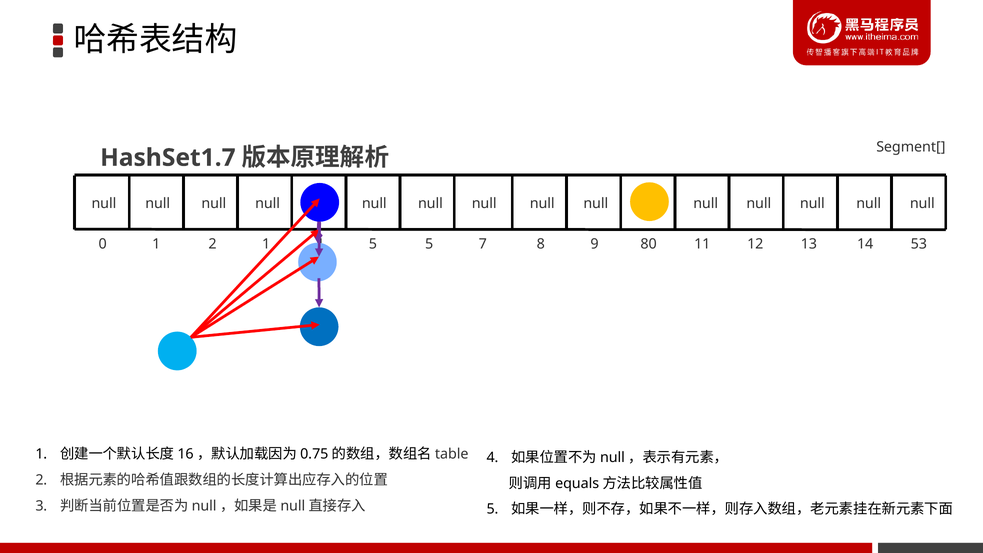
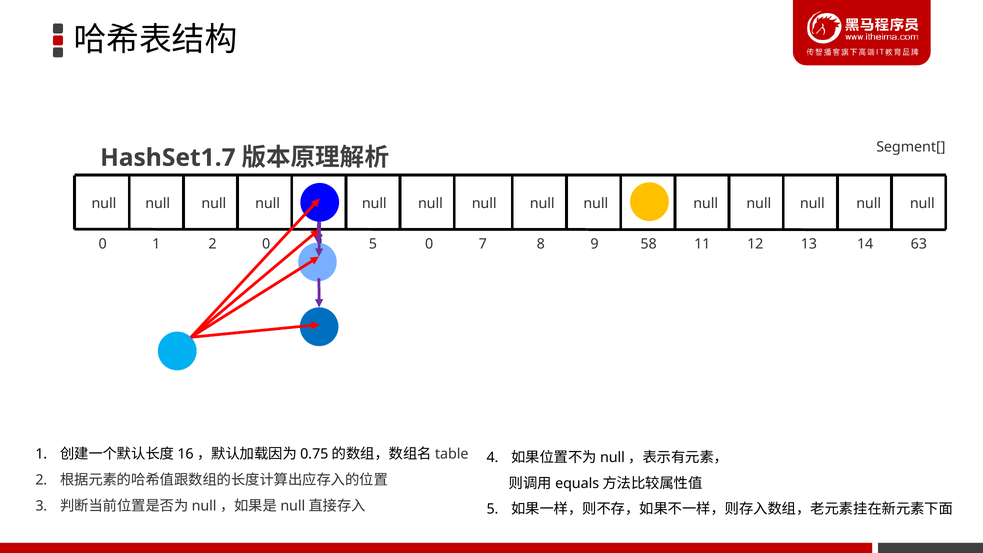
2 1: 1 -> 0
5 5: 5 -> 0
80: 80 -> 58
53: 53 -> 63
